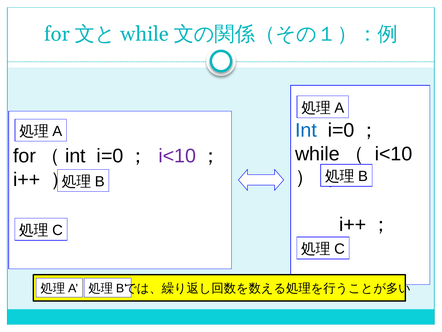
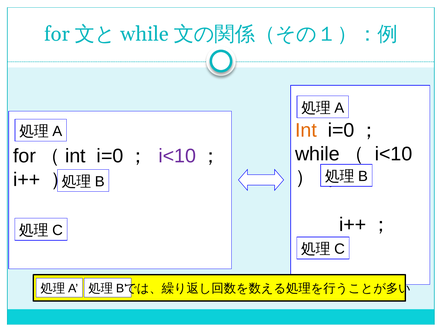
Int at (306, 130) colour: blue -> orange
